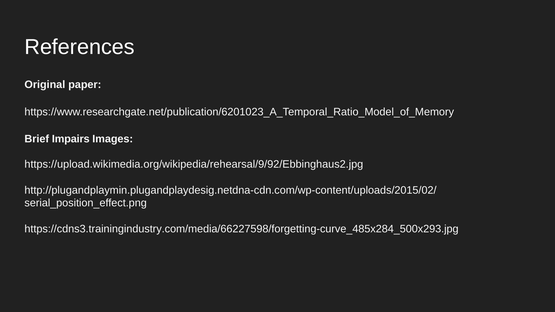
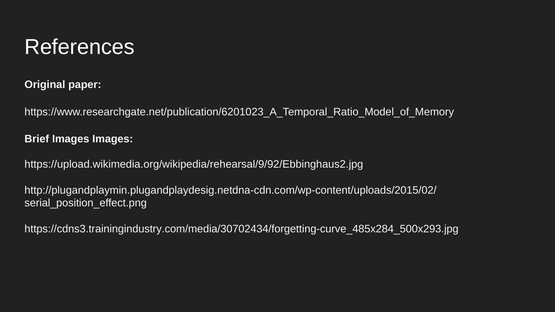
Brief Impairs: Impairs -> Images
https://cdns3.trainingindustry.com/media/66227598/forgetting-curve_485x284_500x293.jpg: https://cdns3.trainingindustry.com/media/66227598/forgetting-curve_485x284_500x293.jpg -> https://cdns3.trainingindustry.com/media/30702434/forgetting-curve_485x284_500x293.jpg
